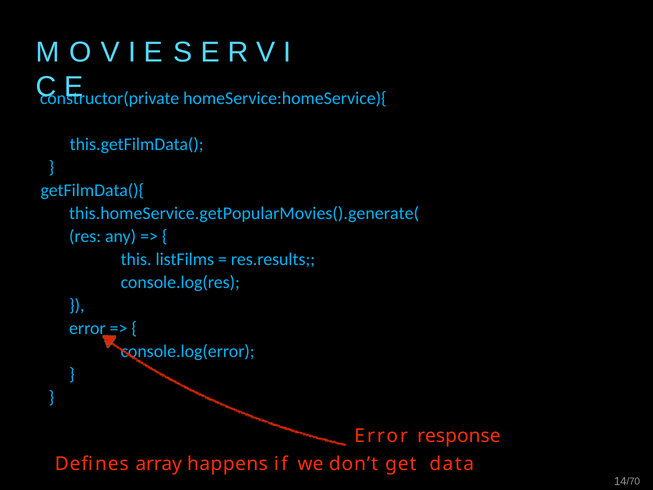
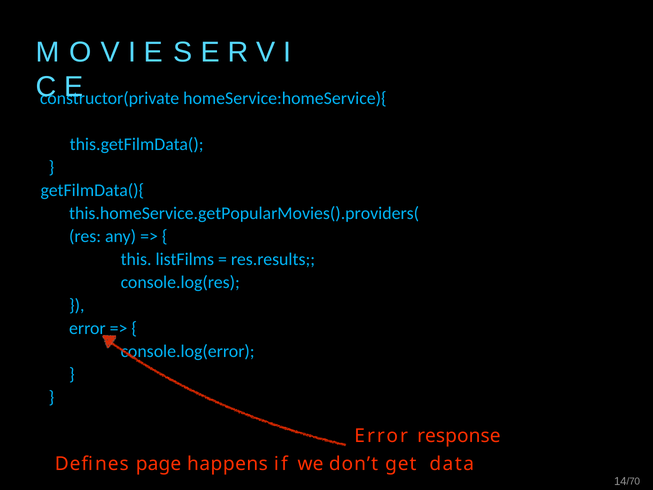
this.homeService.getPopularMovies().generate(: this.homeService.getPopularMovies().generate( -> this.homeService.getPopularMovies().providers(
array: array -> page
